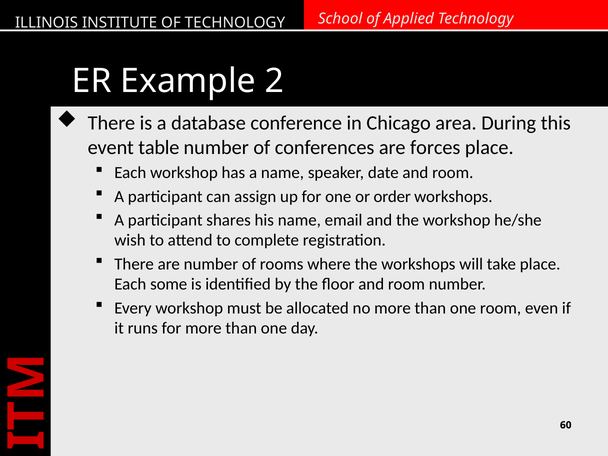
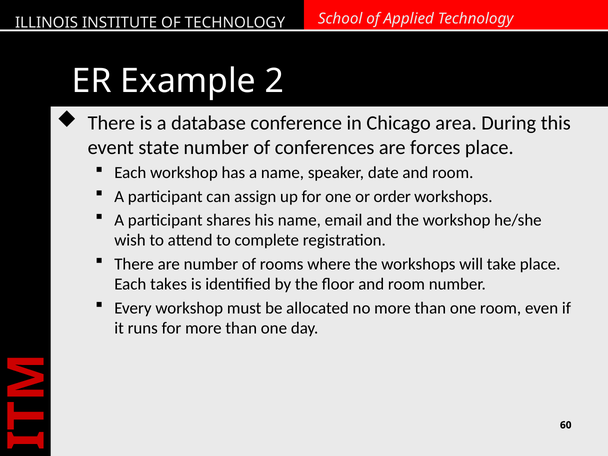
table: table -> state
some: some -> takes
